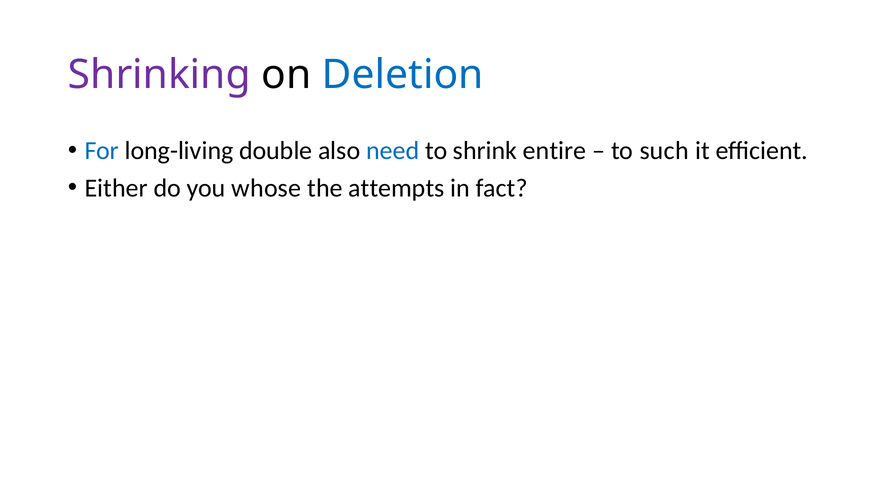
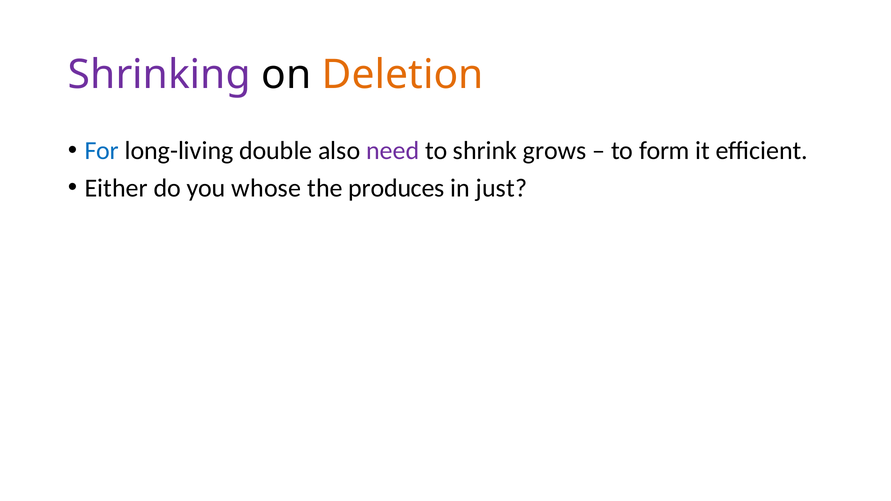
Deletion colour: blue -> orange
need colour: blue -> purple
entire: entire -> grows
such: such -> form
attempts: attempts -> produces
fact: fact -> just
